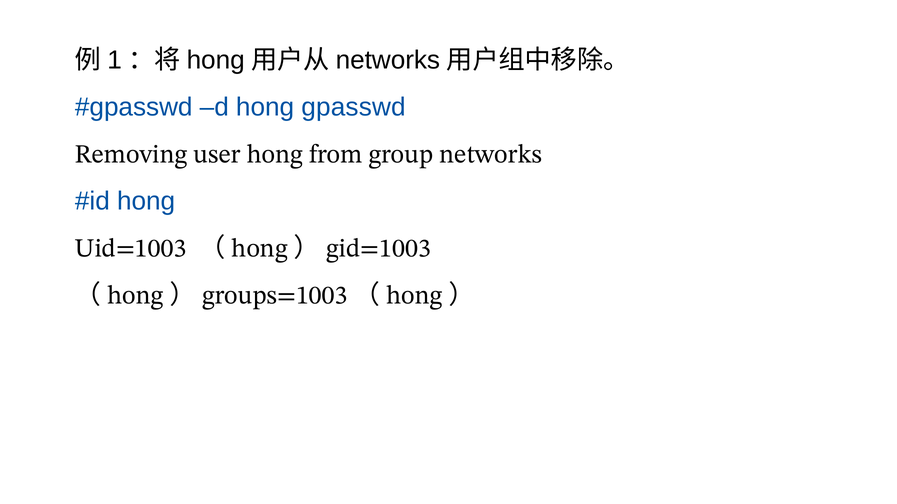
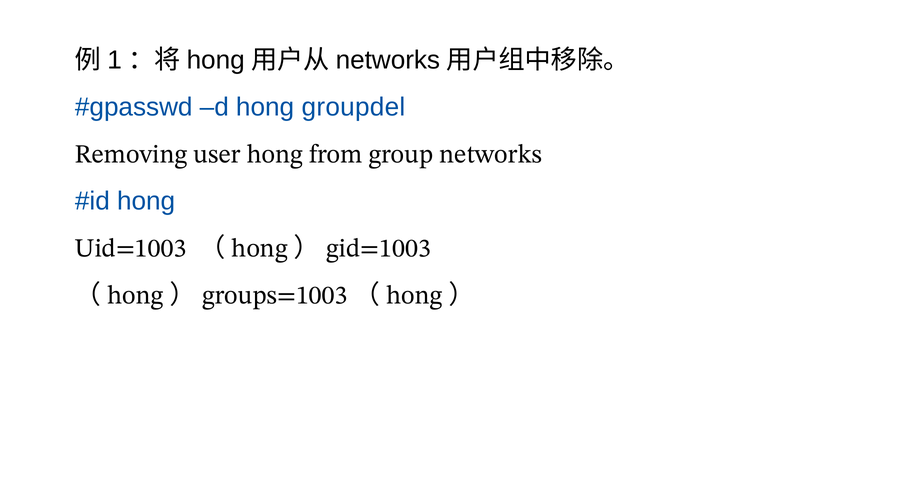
gpasswd: gpasswd -> groupdel
